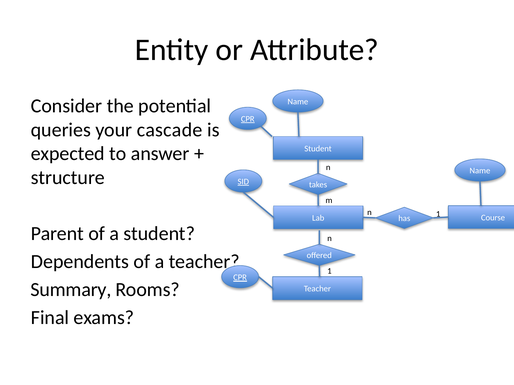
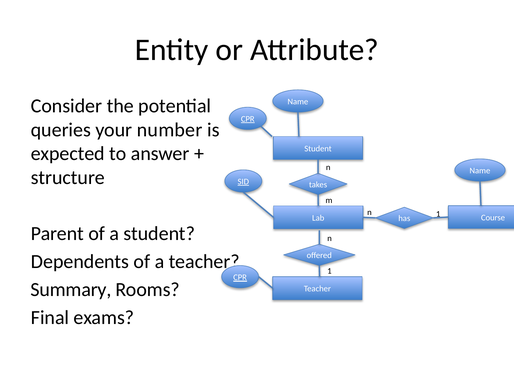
cascade: cascade -> number
